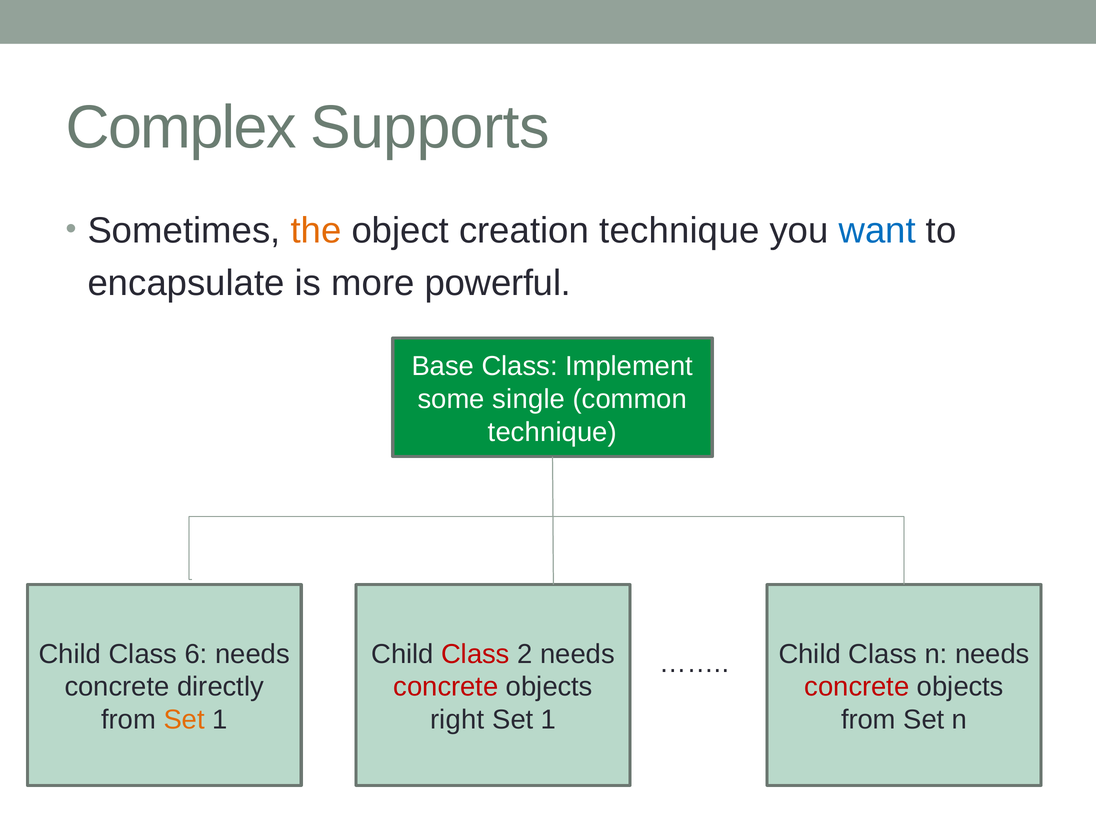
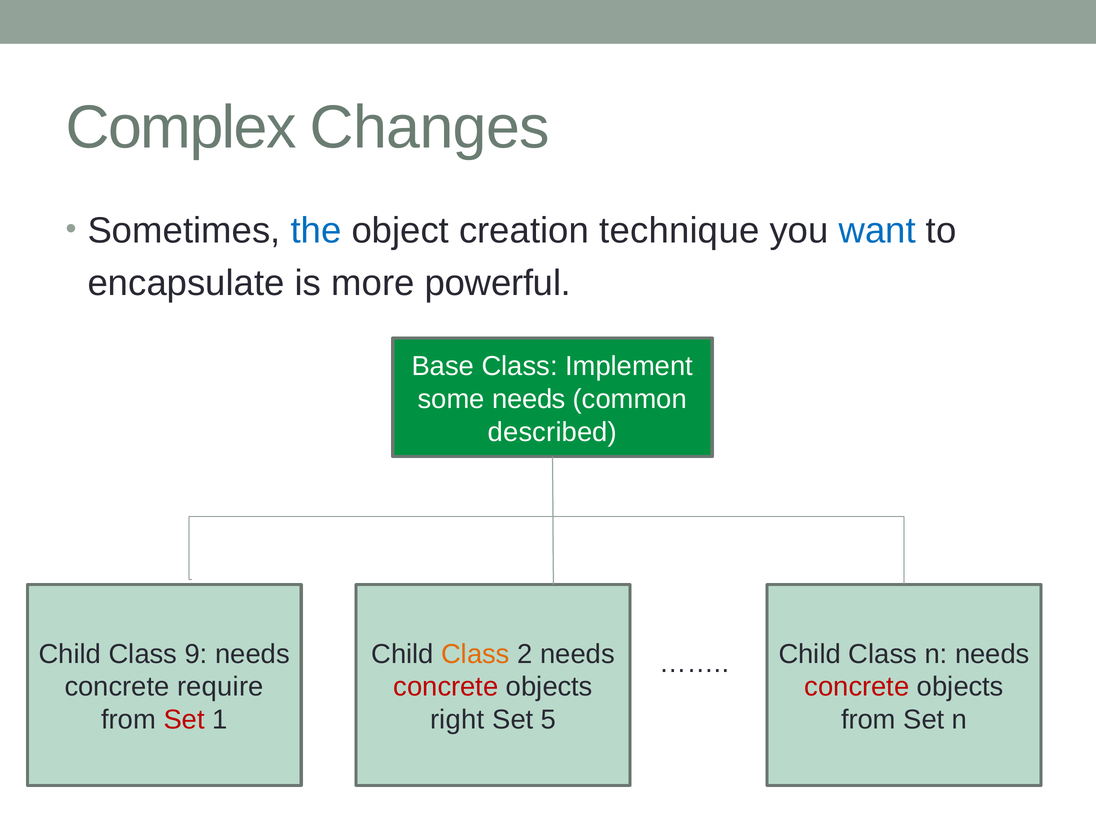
Supports: Supports -> Changes
the colour: orange -> blue
some single: single -> needs
technique at (552, 432): technique -> described
6: 6 -> 9
Class at (475, 654) colour: red -> orange
directly: directly -> require
Set at (184, 720) colour: orange -> red
1 at (549, 720): 1 -> 5
